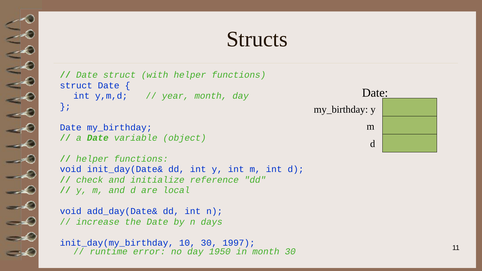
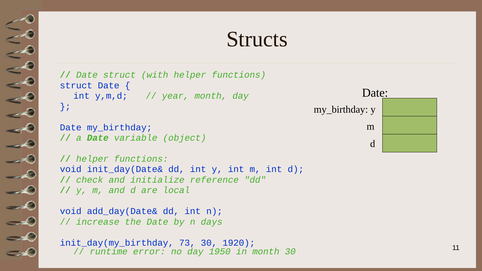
10: 10 -> 73
1997: 1997 -> 1920
